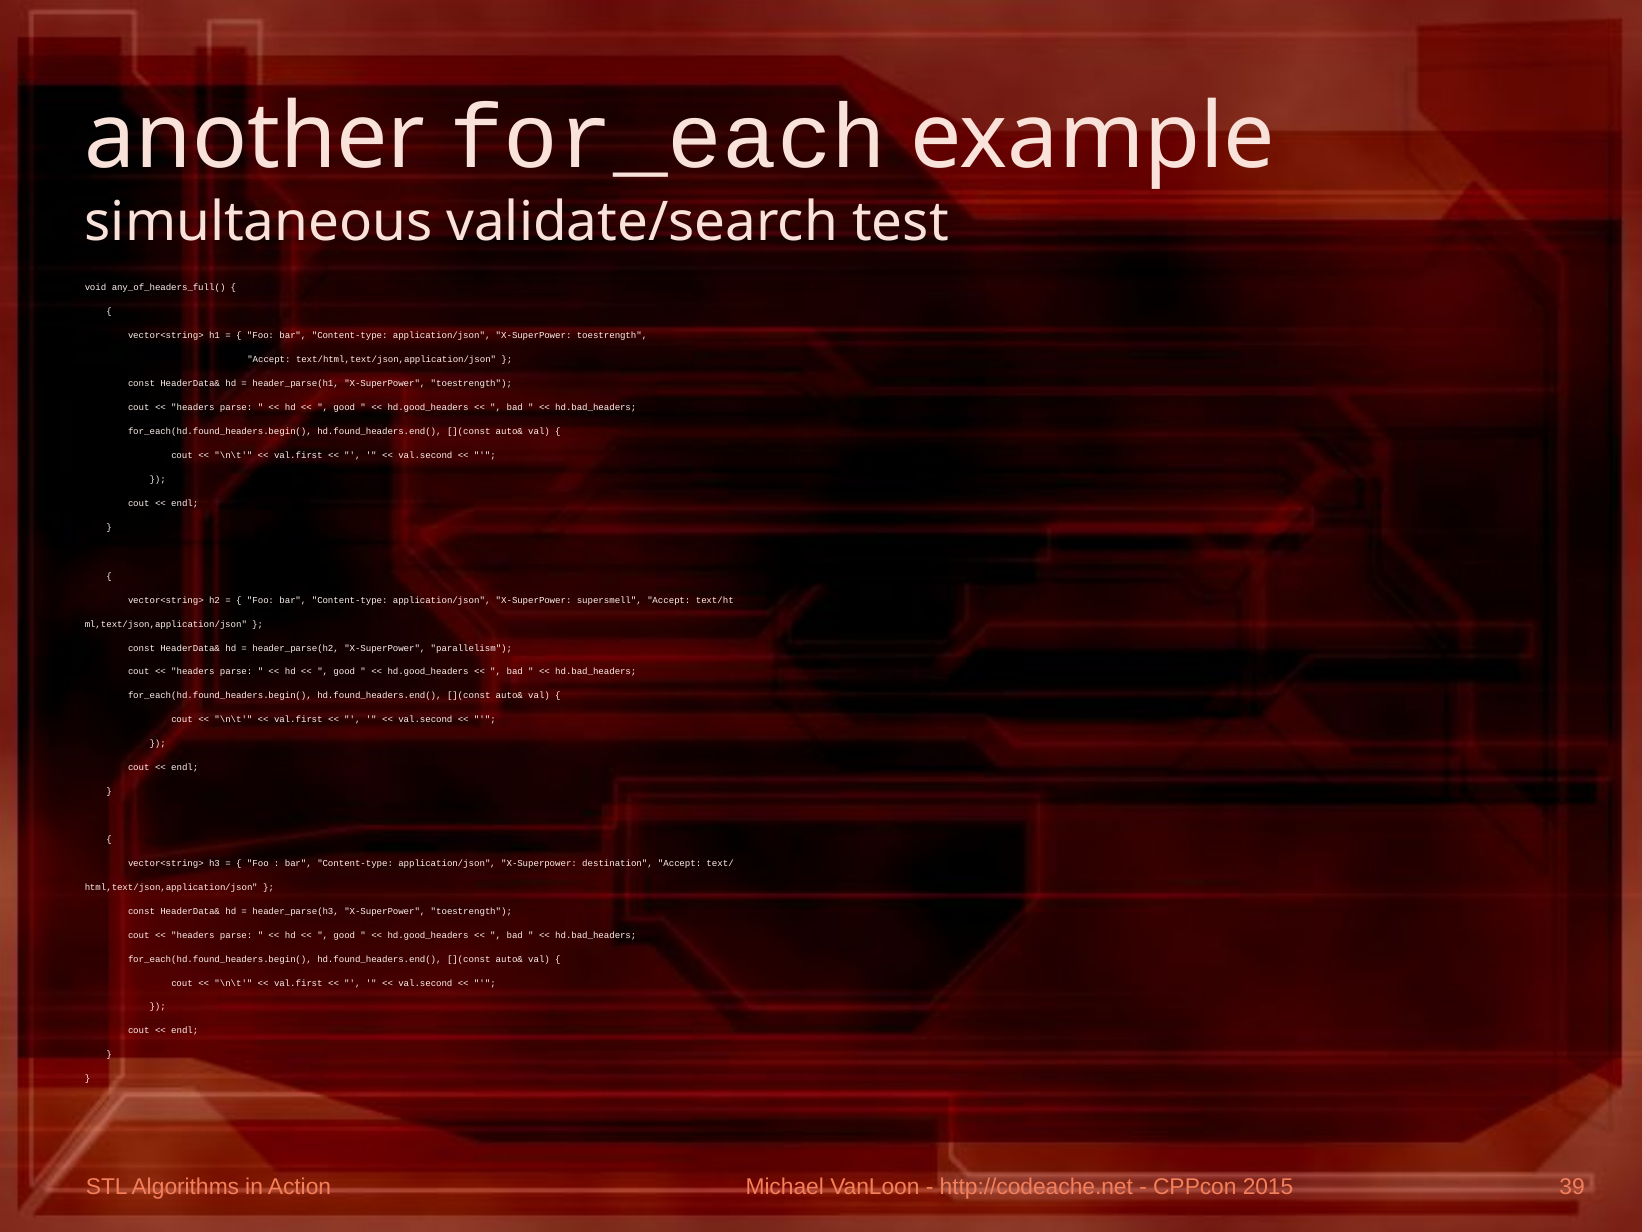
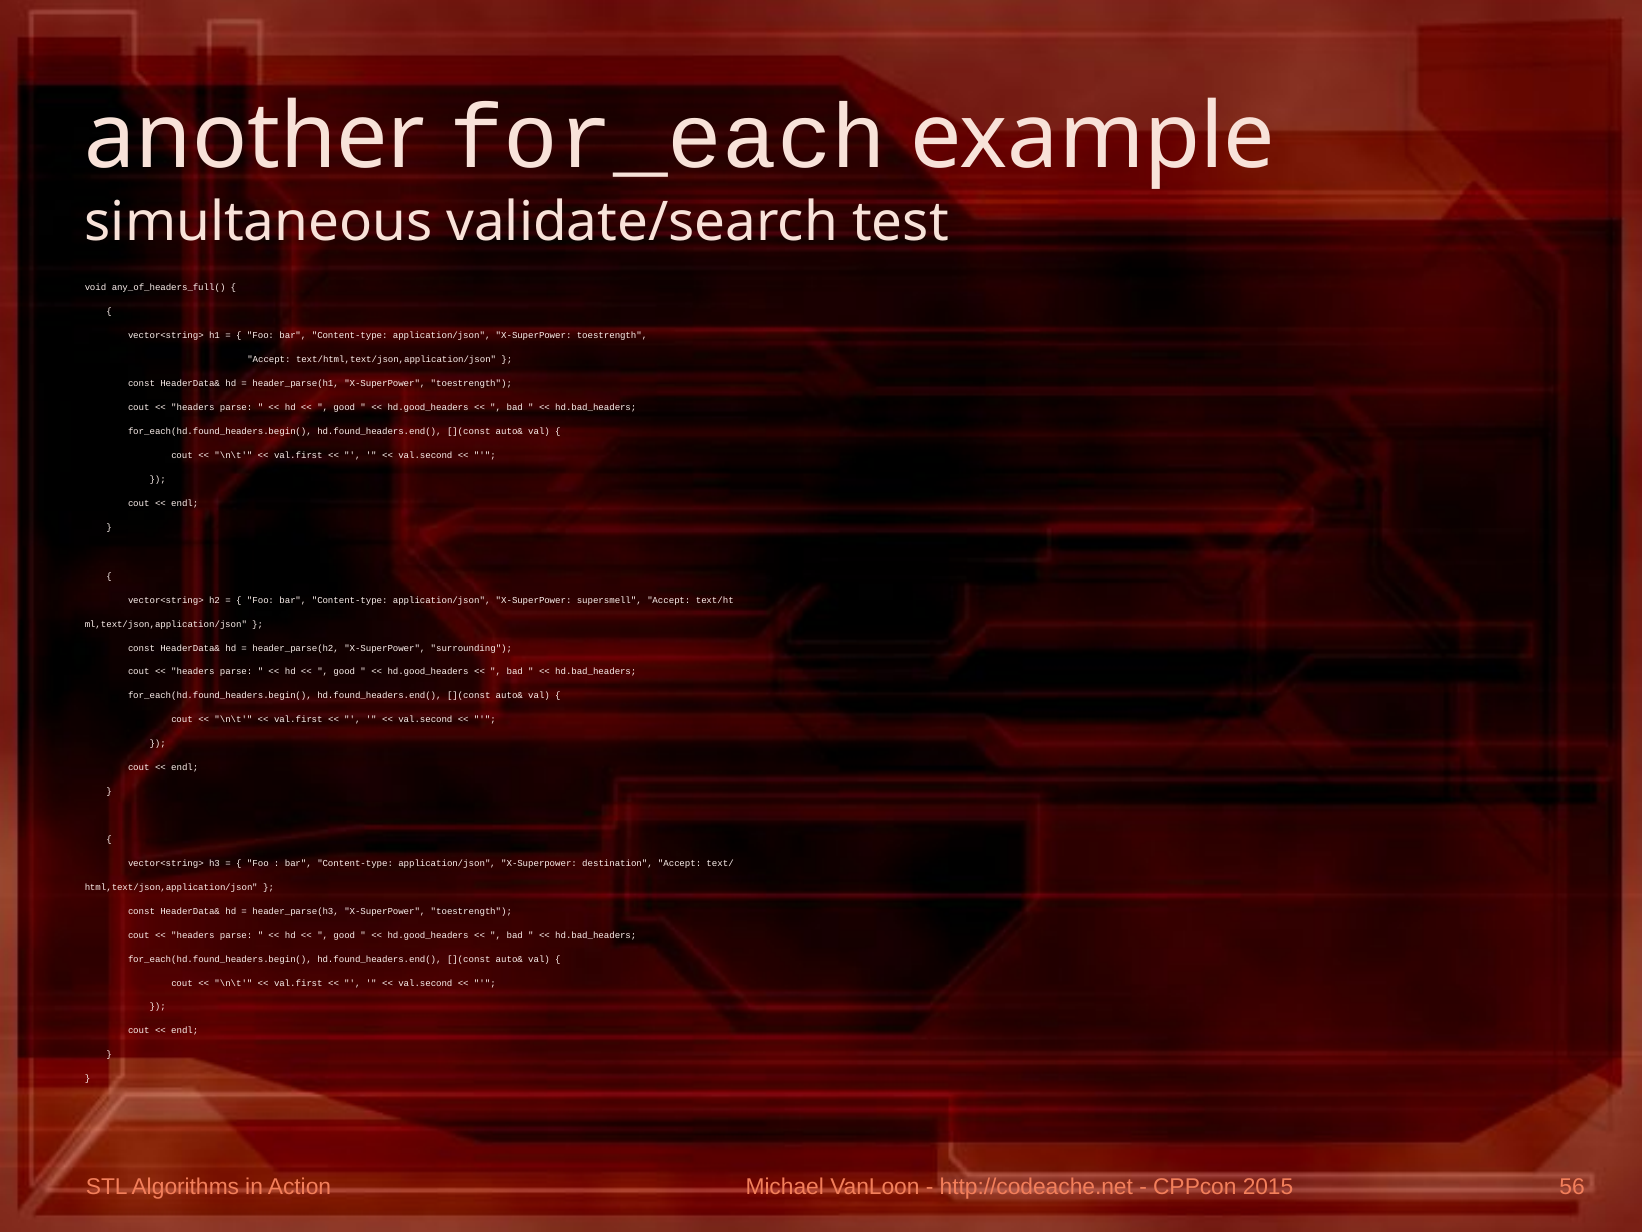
parallelism: parallelism -> surrounding
39: 39 -> 56
